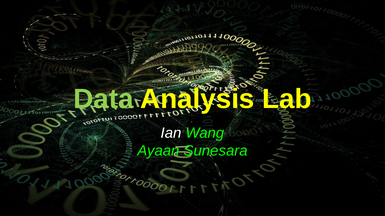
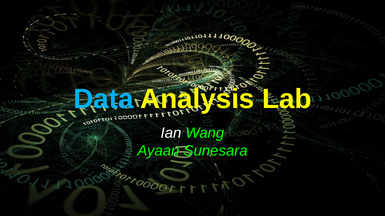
Data colour: light green -> light blue
